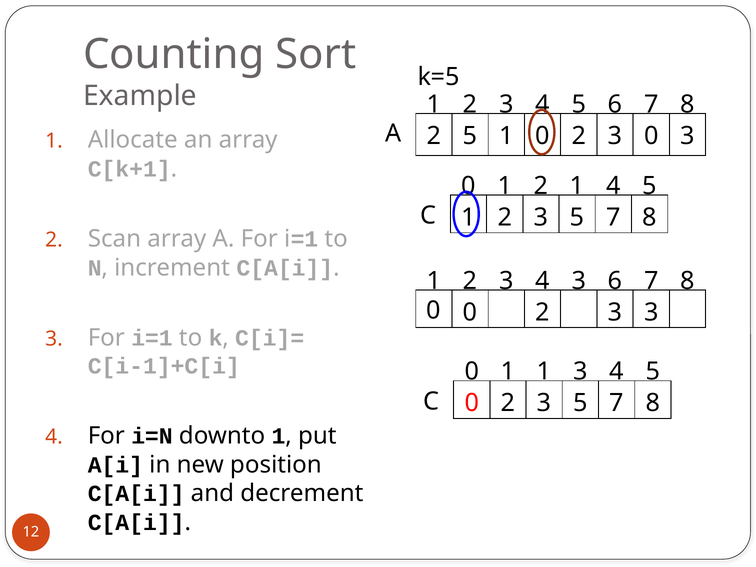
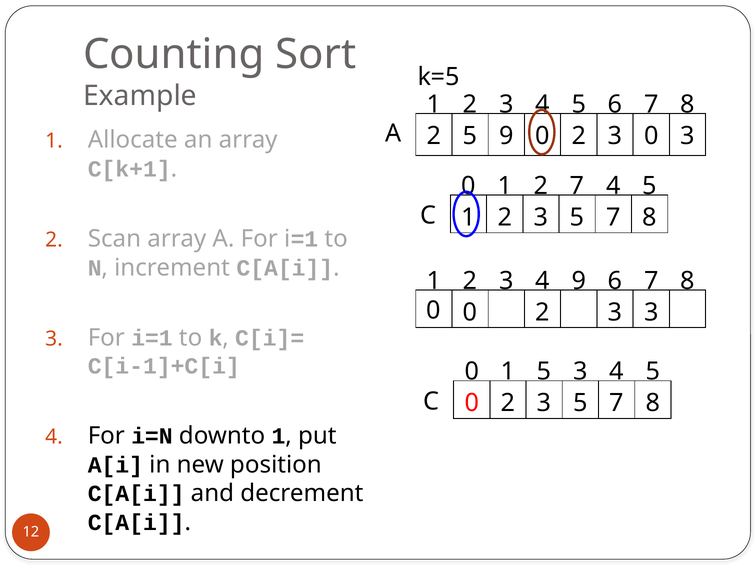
5 1: 1 -> 9
2 1: 1 -> 7
4 3: 3 -> 9
1 1: 1 -> 5
